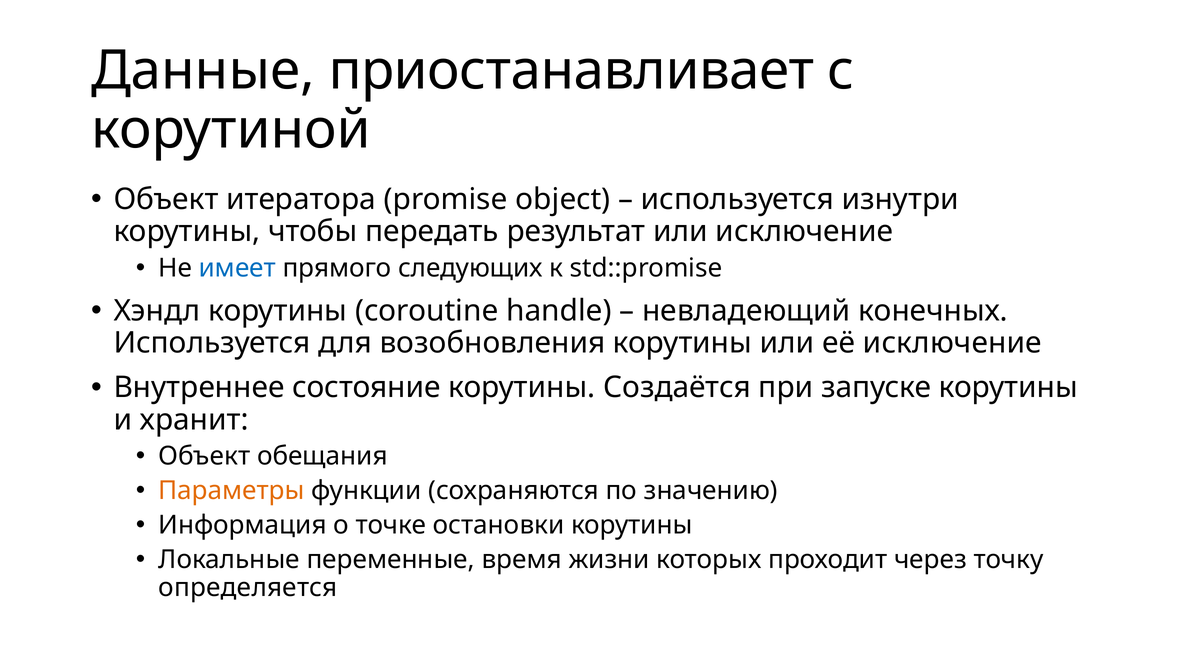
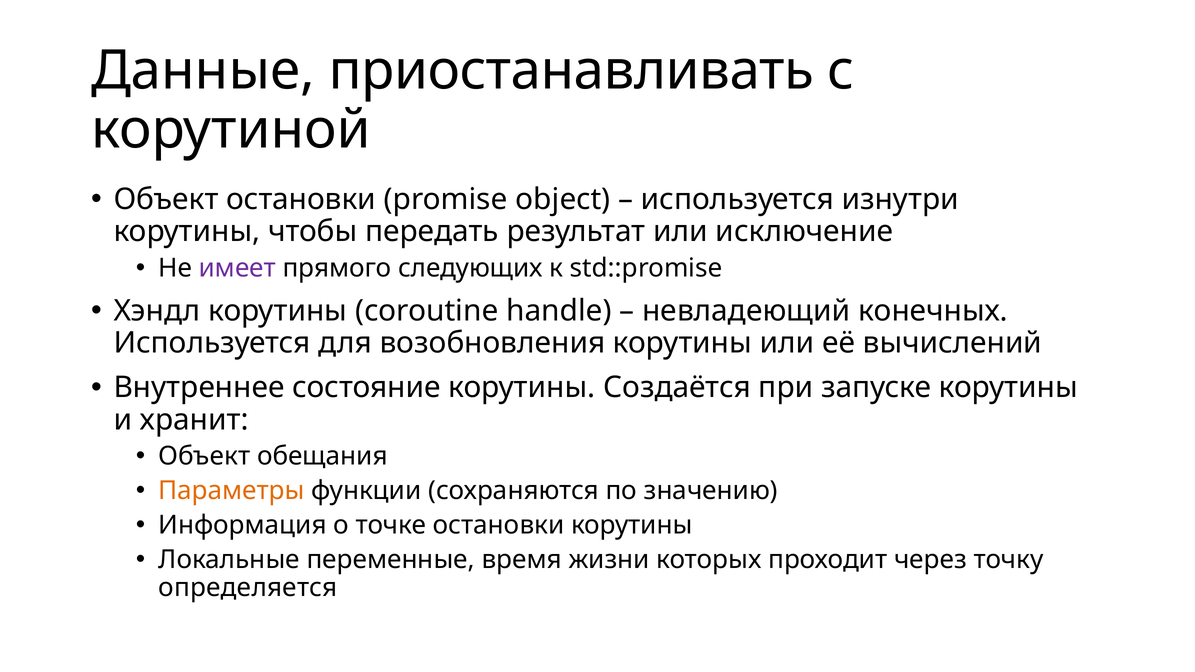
приостанавливает: приостанавливает -> приостанавливать
Объект итератора: итератора -> остановки
имеет colour: blue -> purple
её исключение: исключение -> вычислений
